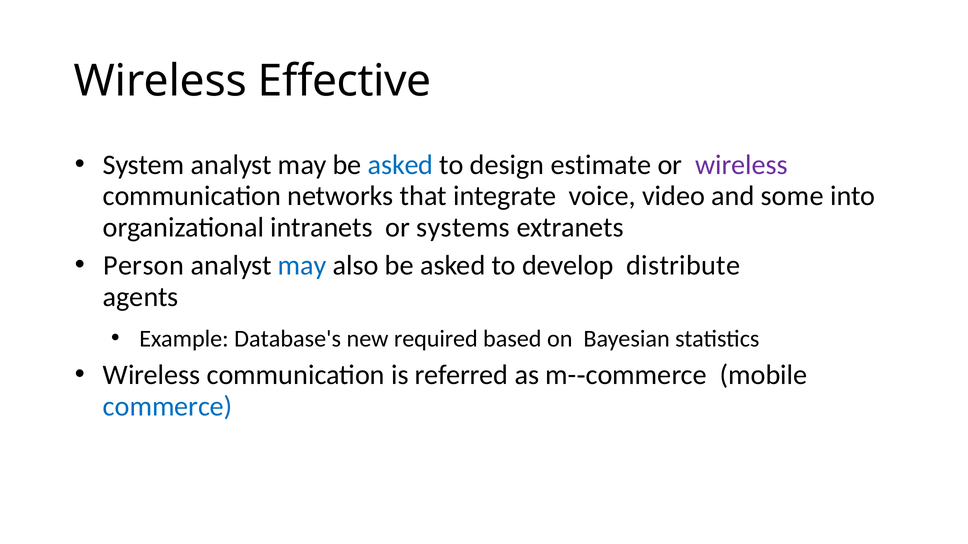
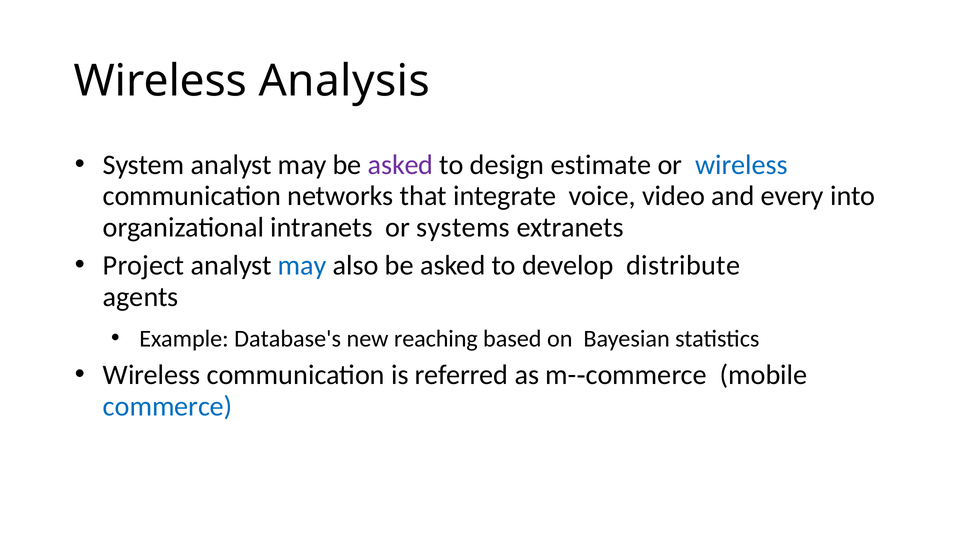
Eﬀective: Eﬀective -> Analysis
asked at (401, 165) colour: blue -> purple
wireless at (741, 165) colour: purple -> blue
some: some -> every
Person: Person -> Project
required: required -> reaching
